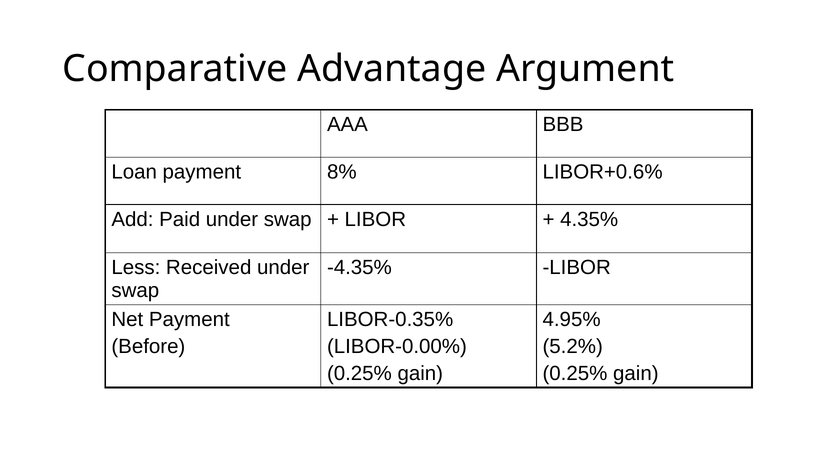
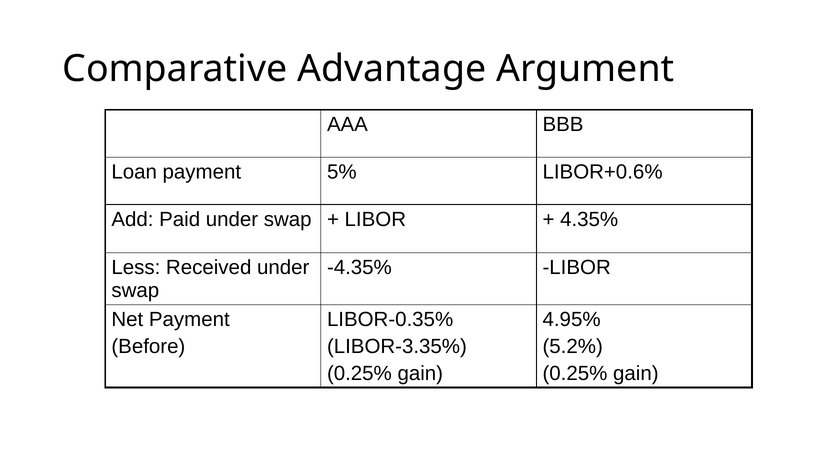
8%: 8% -> 5%
LIBOR-0.00%: LIBOR-0.00% -> LIBOR-3.35%
